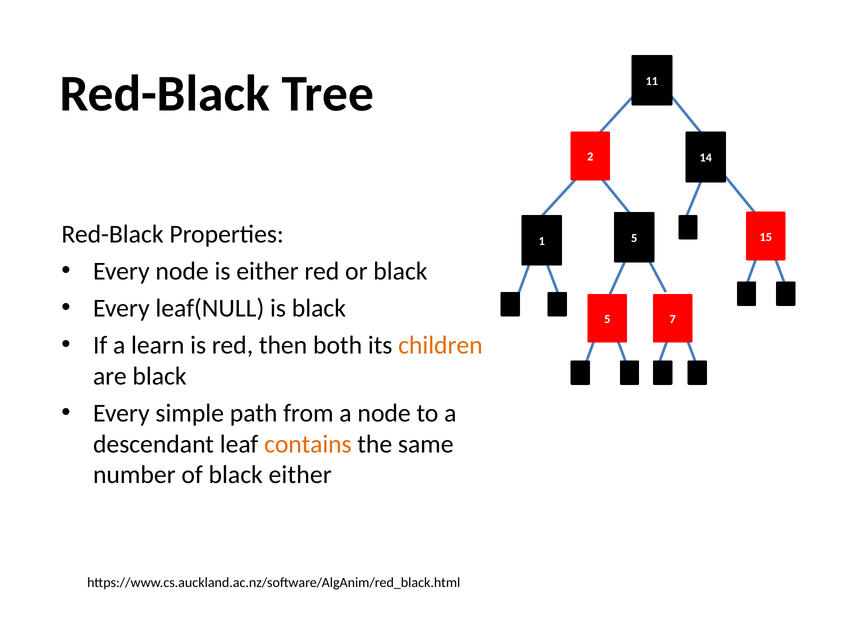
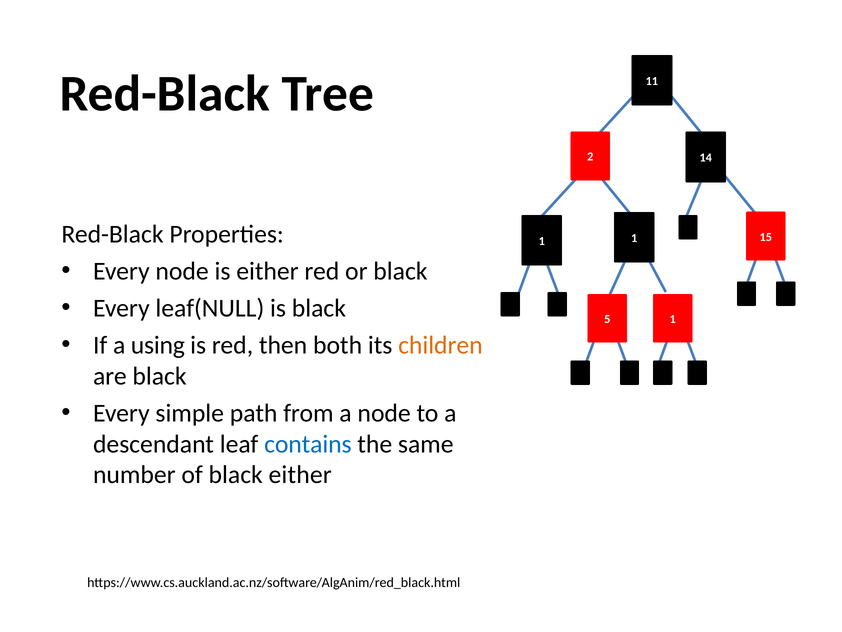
1 5: 5 -> 1
5 7: 7 -> 1
learn: learn -> using
contains colour: orange -> blue
